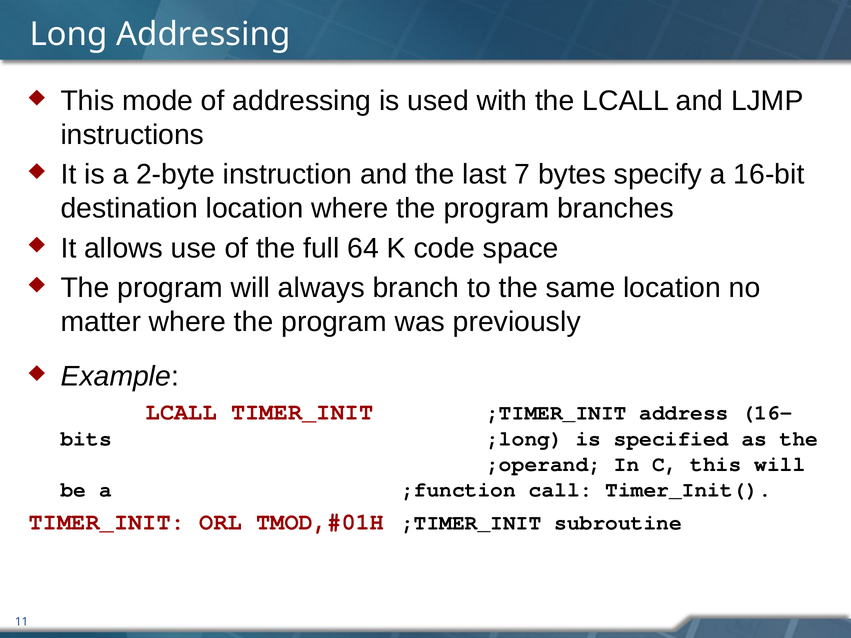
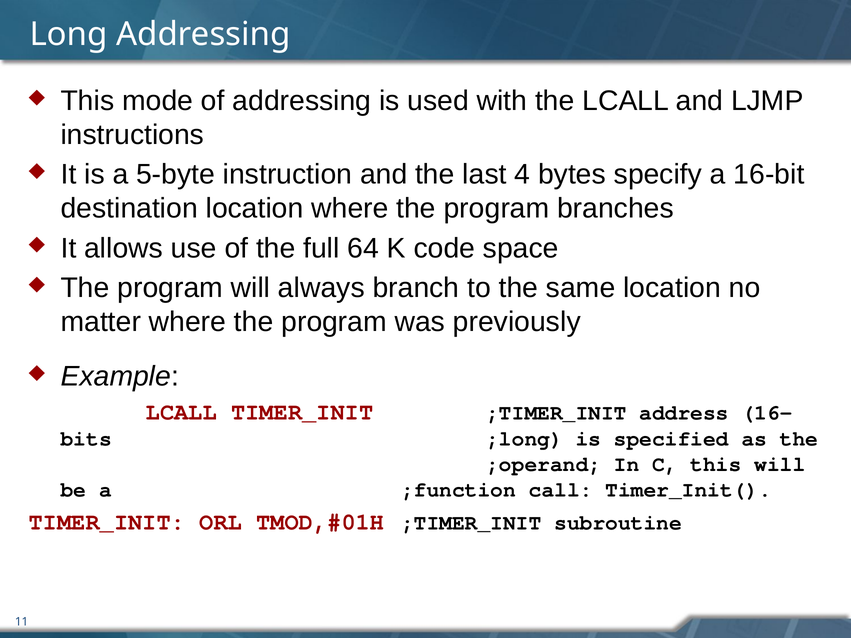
2-byte: 2-byte -> 5-byte
7: 7 -> 4
